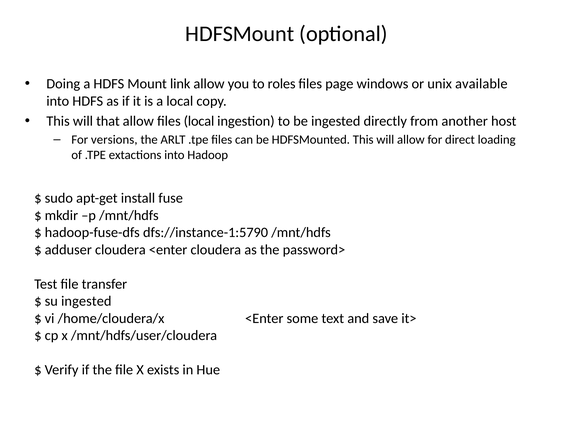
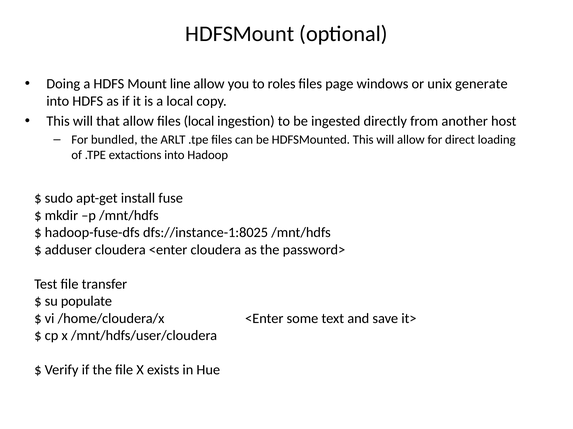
link: link -> line
available: available -> generate
versions: versions -> bundled
dfs://instance-1:5790: dfs://instance-1:5790 -> dfs://instance-1:8025
su ingested: ingested -> populate
